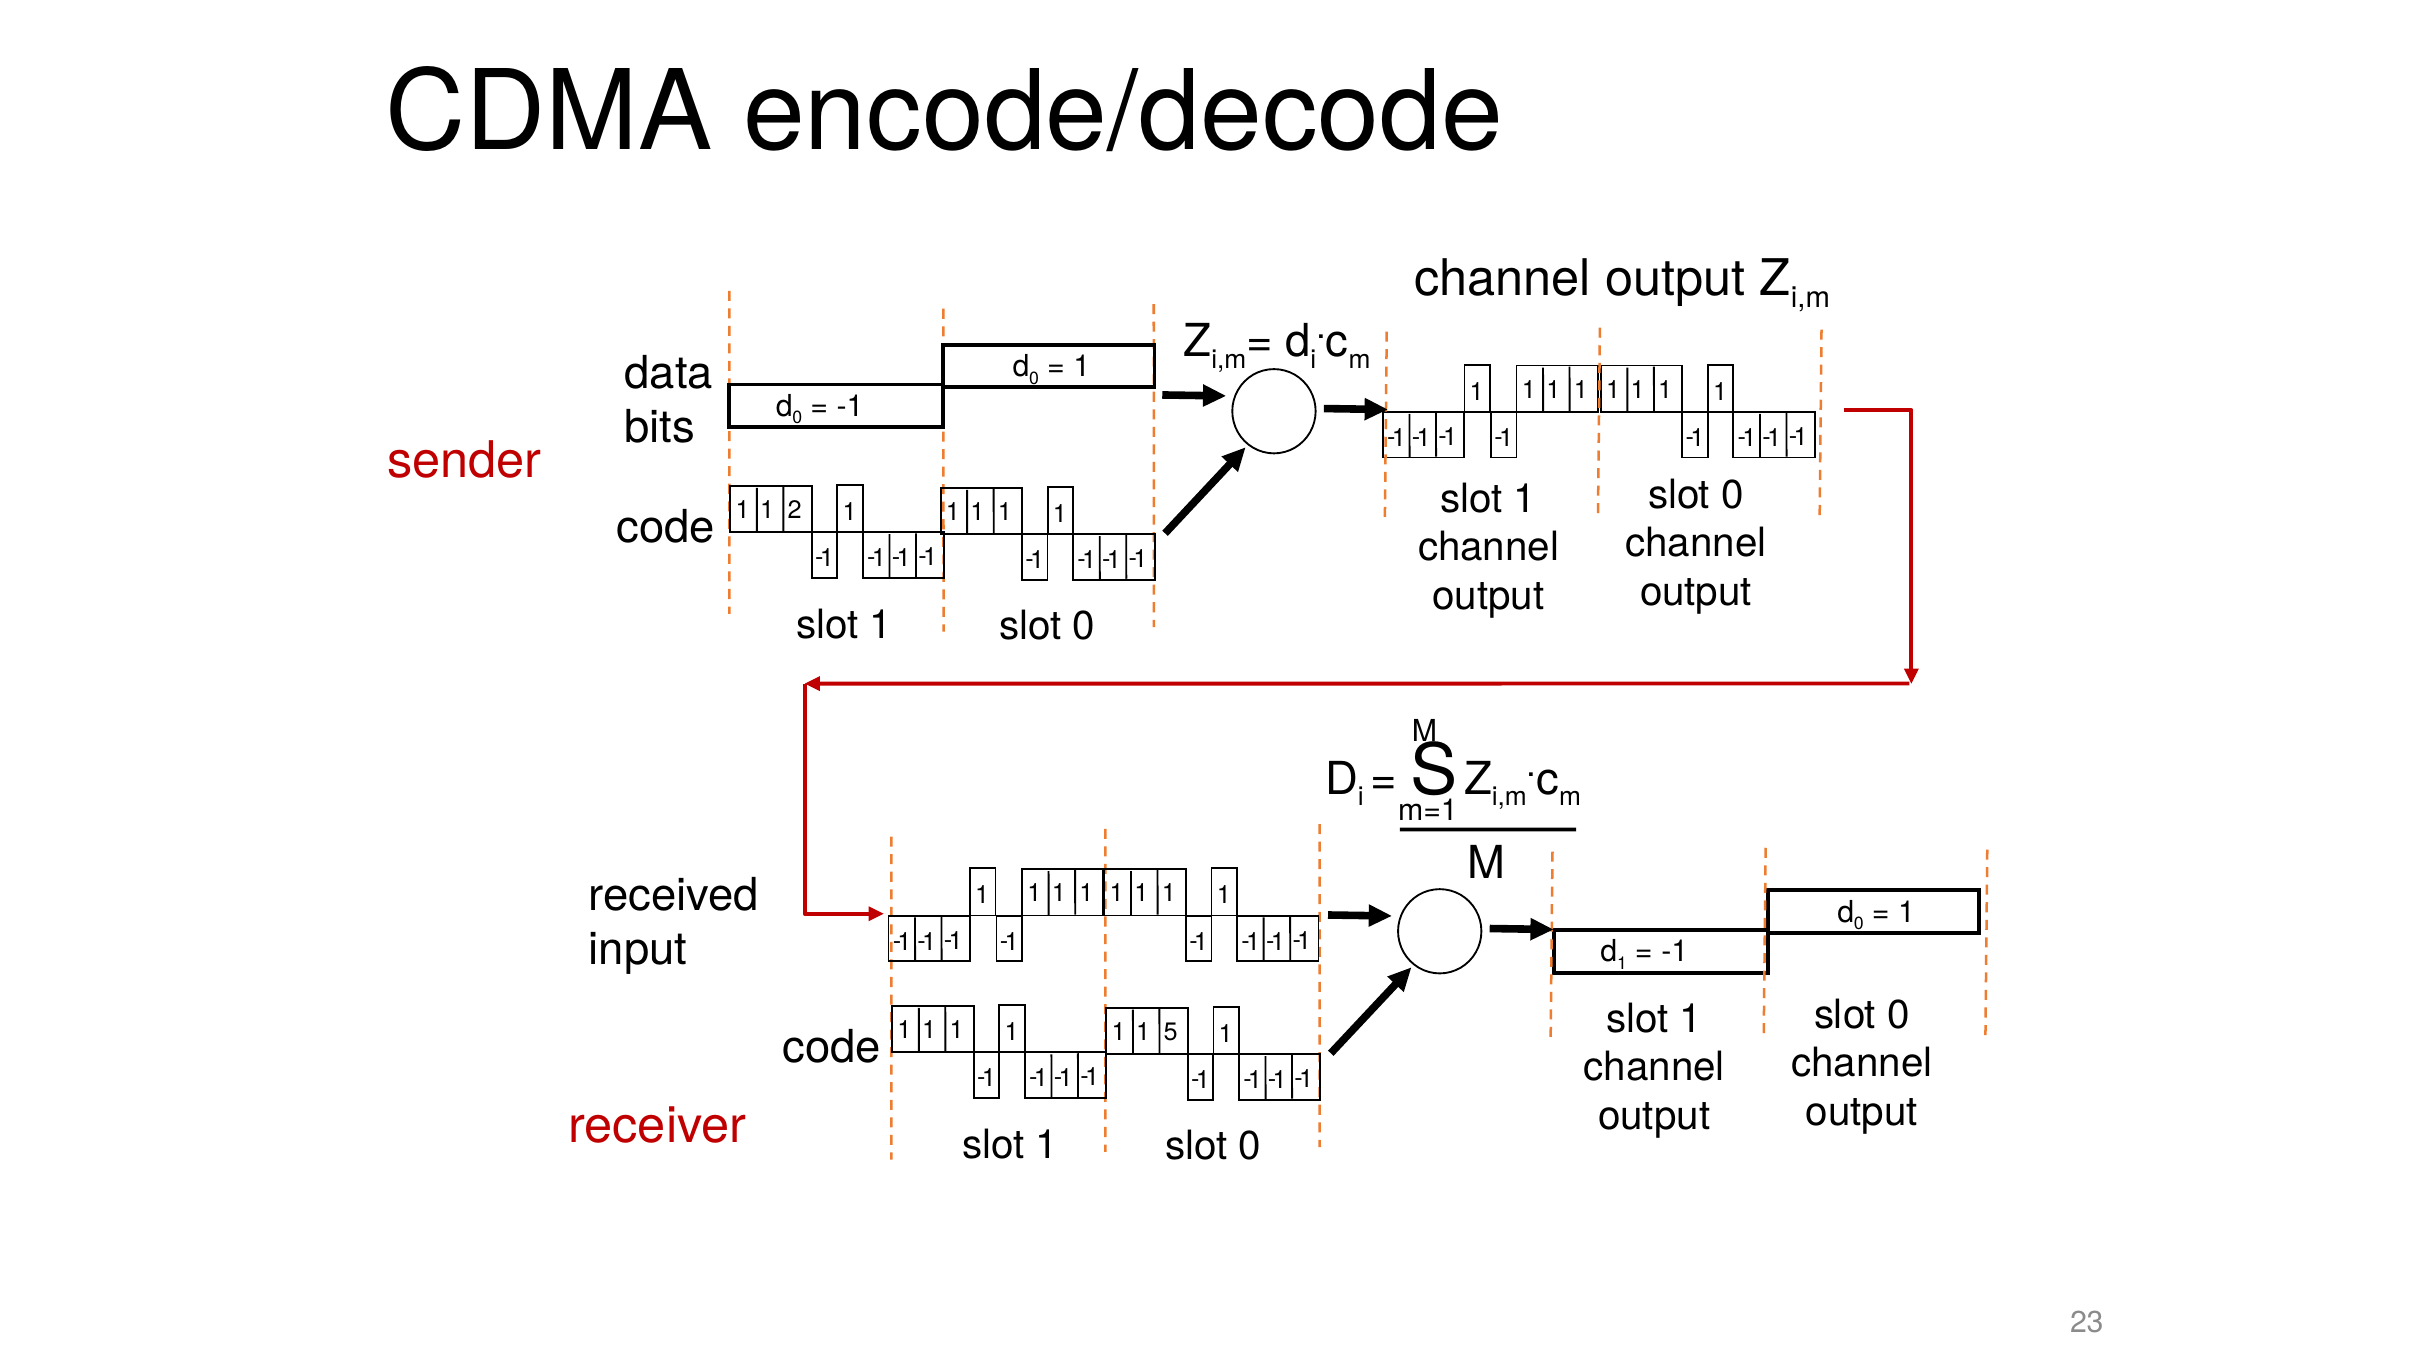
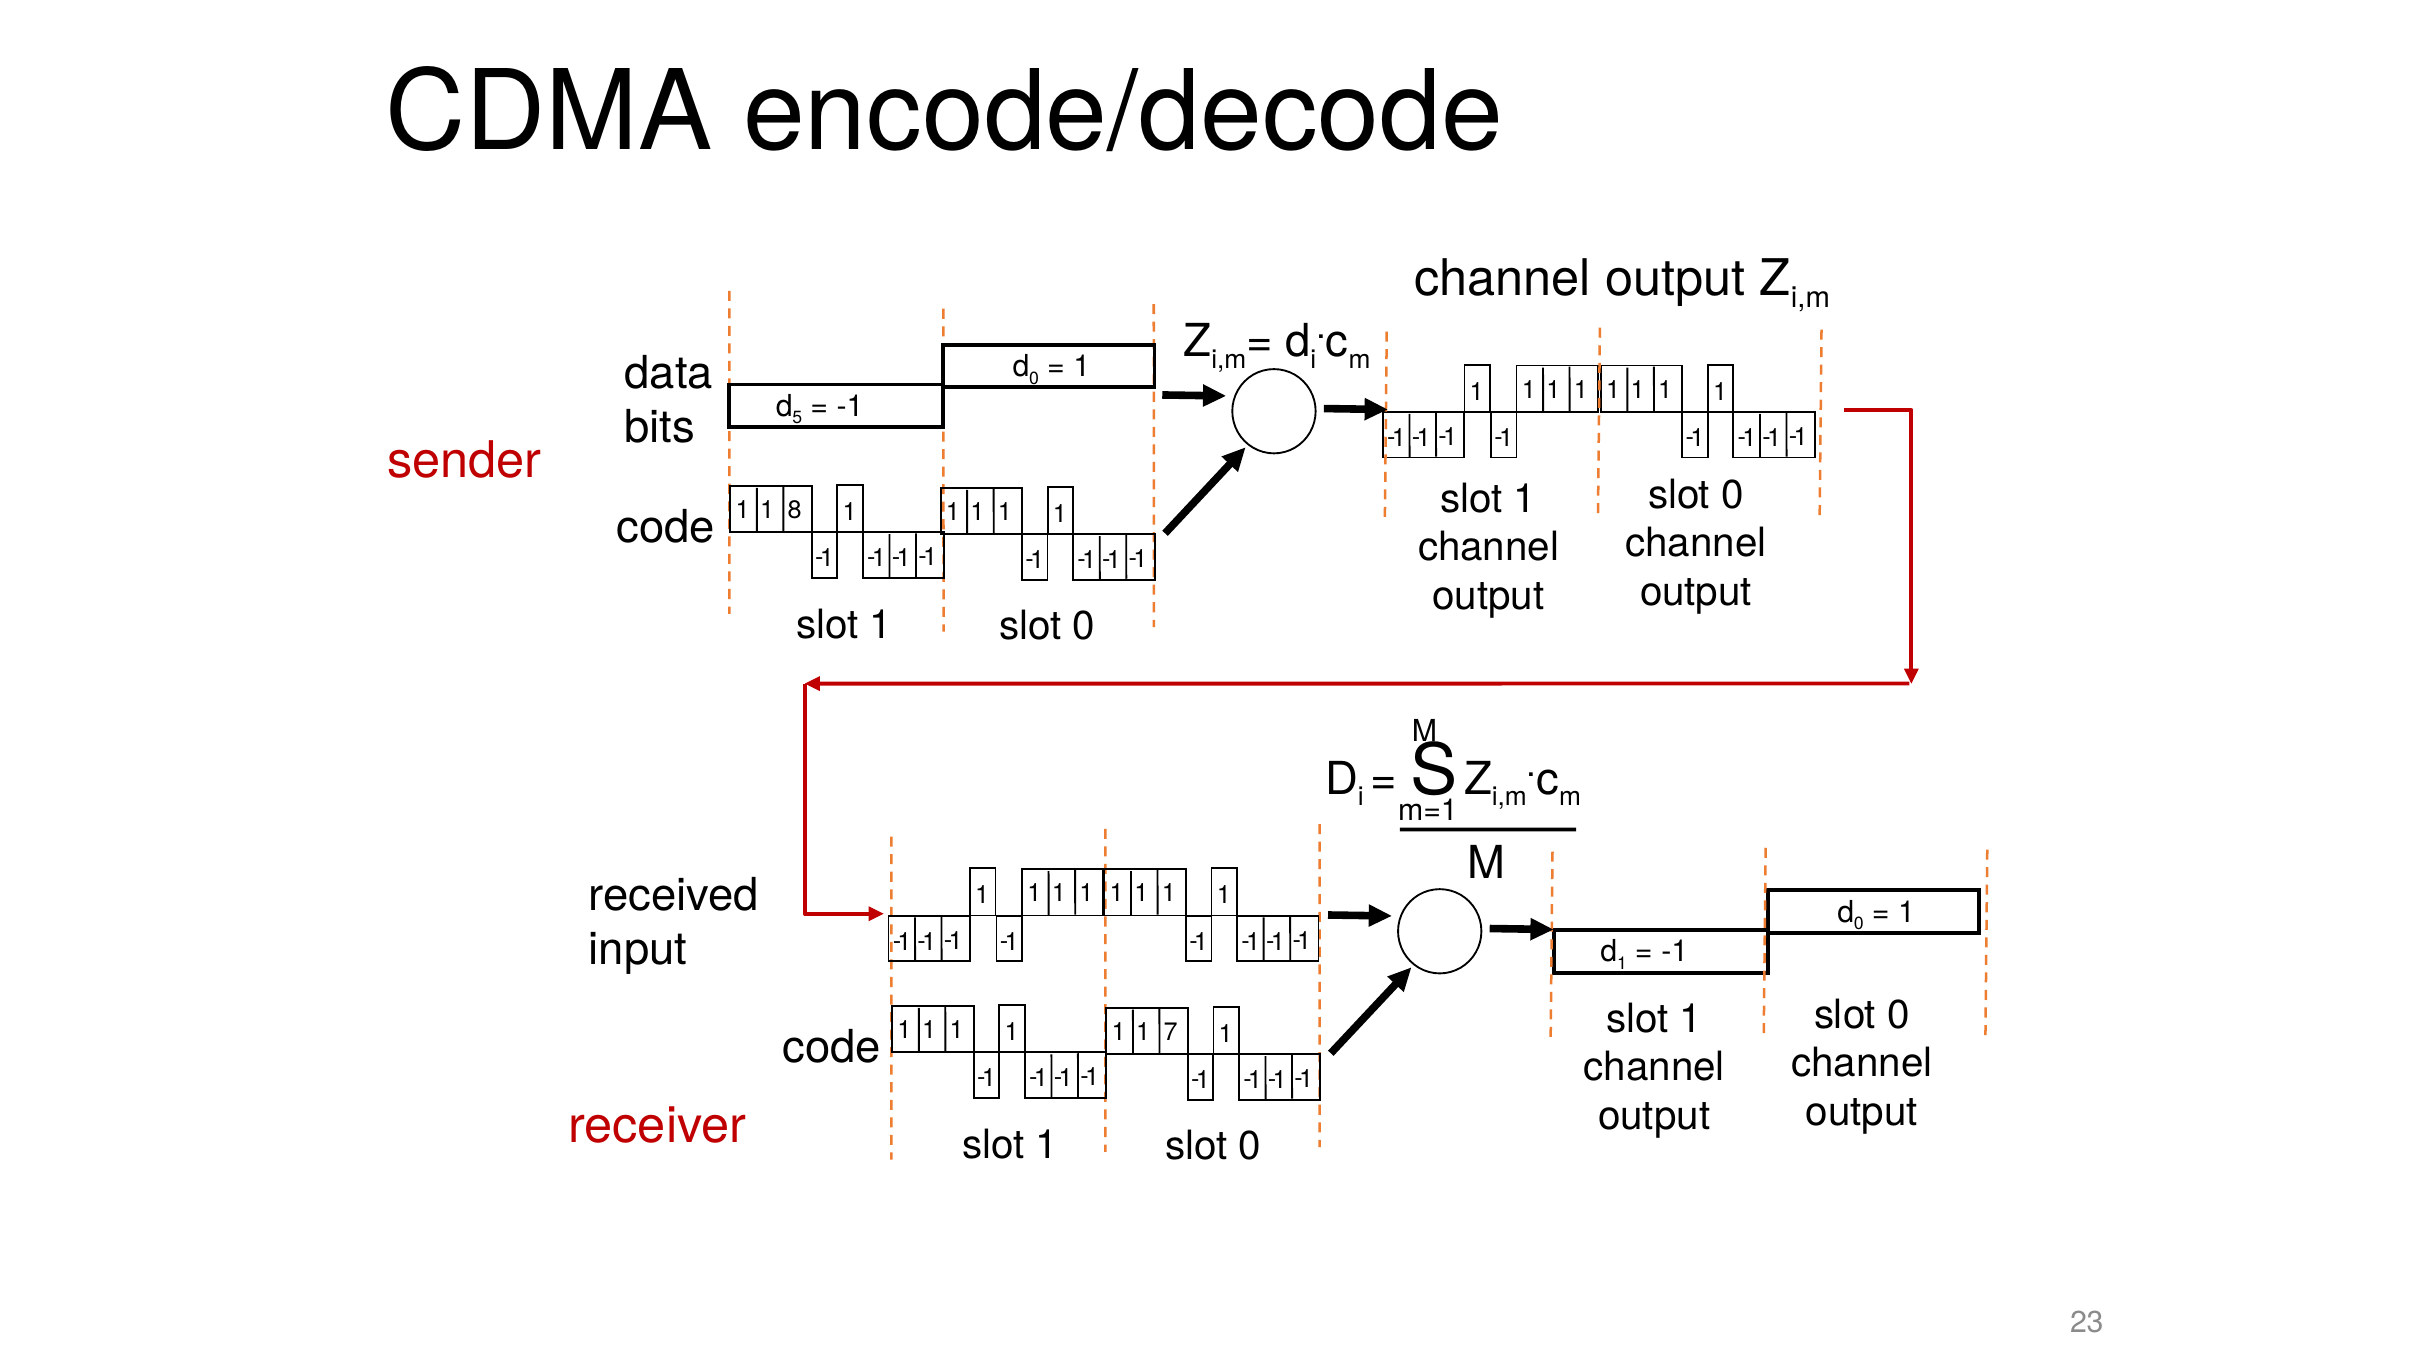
0 at (797, 418): 0 -> 5
2: 2 -> 8
5: 5 -> 7
